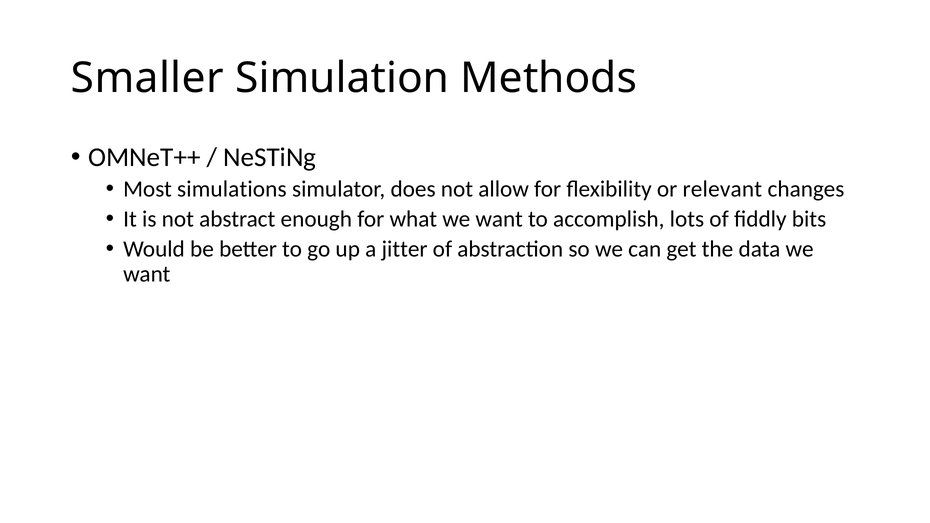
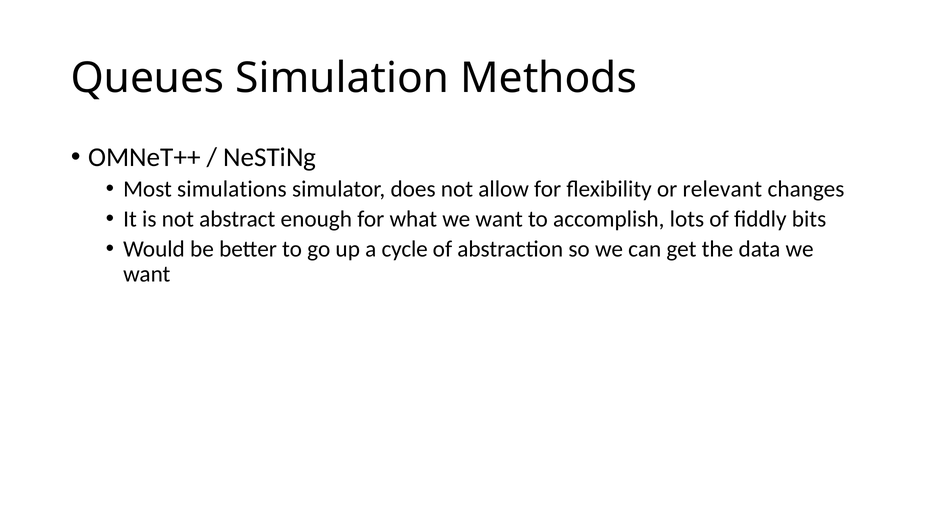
Smaller: Smaller -> Queues
jitter: jitter -> cycle
